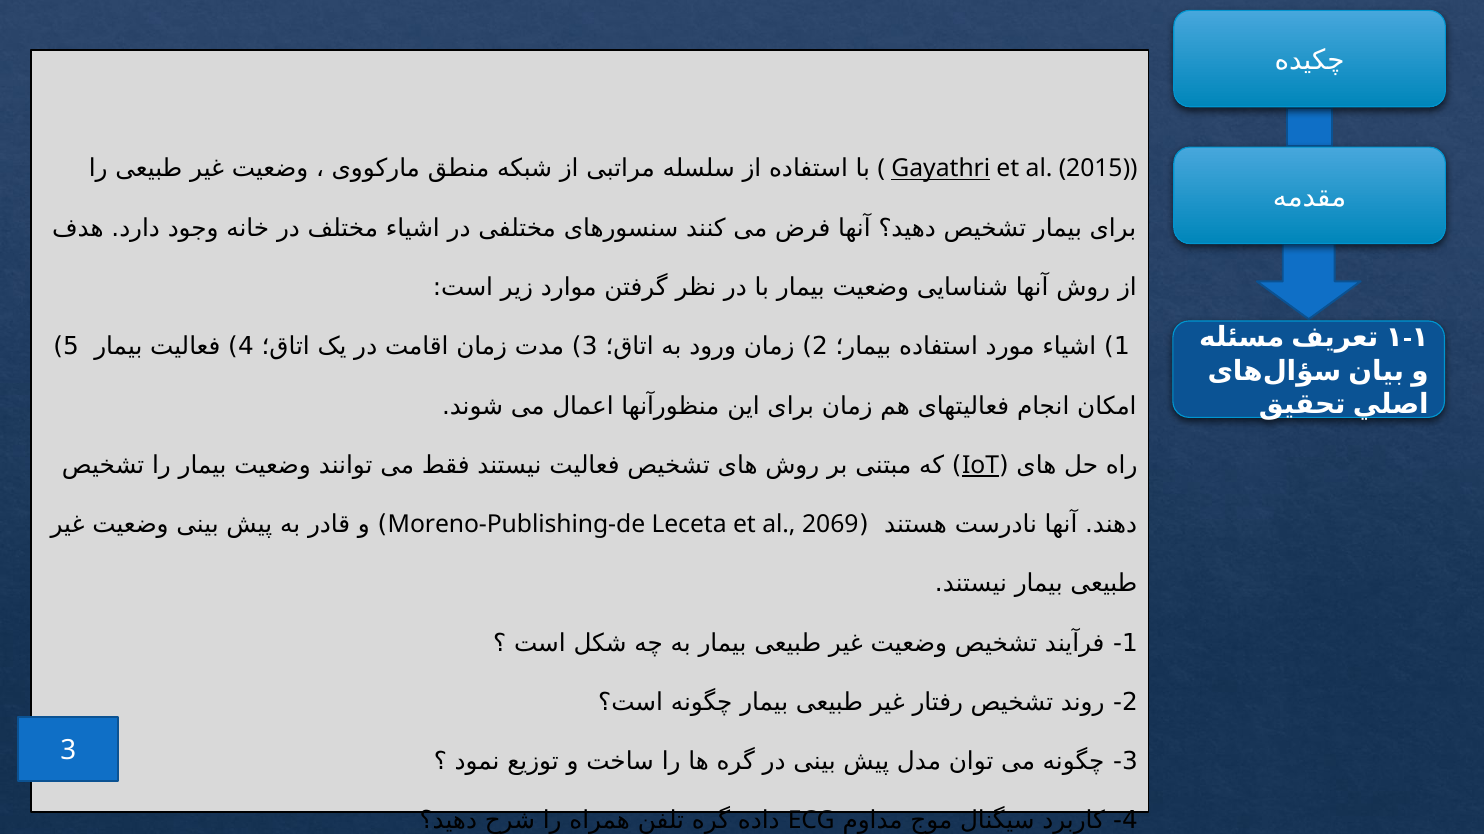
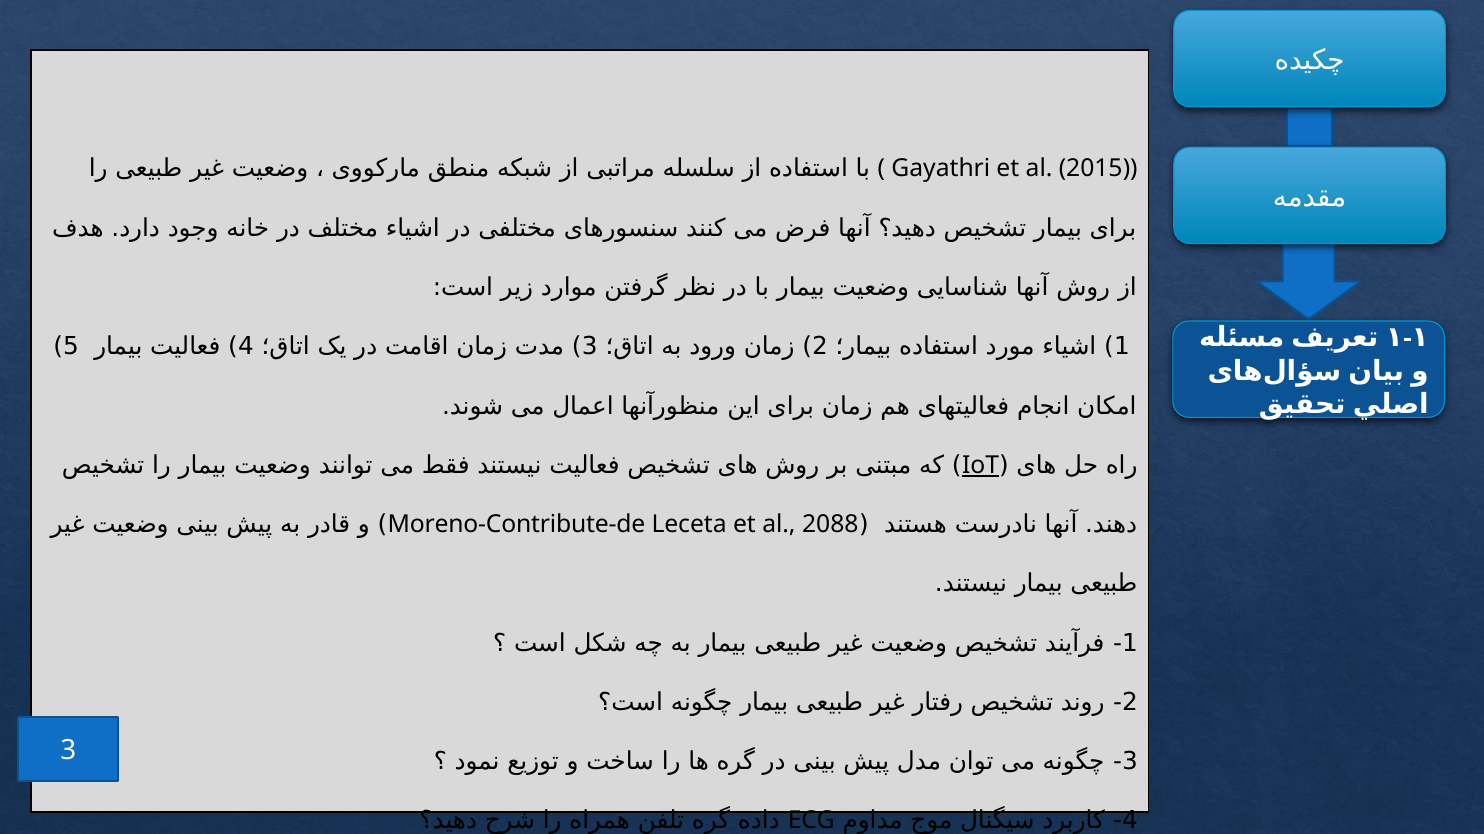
Gayathri underline: present -> none
Moreno-Publishing-de: Moreno-Publishing-de -> Moreno-Contribute-de
2069: 2069 -> 2088
